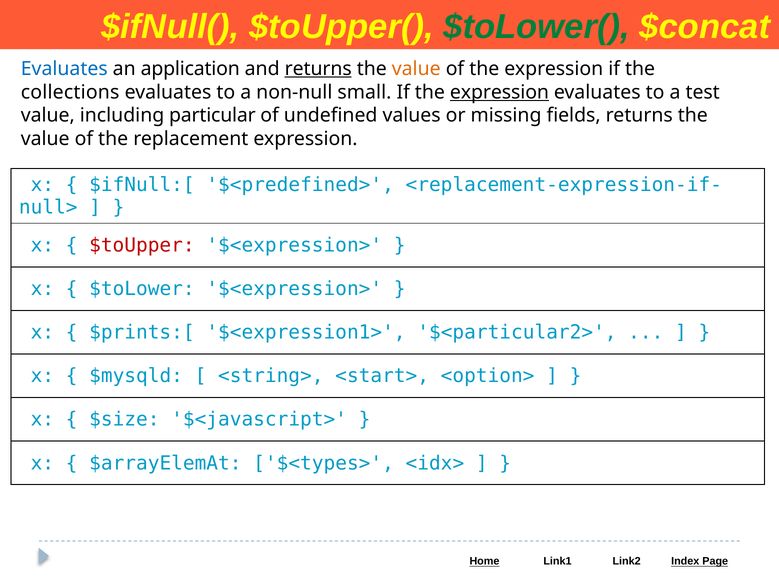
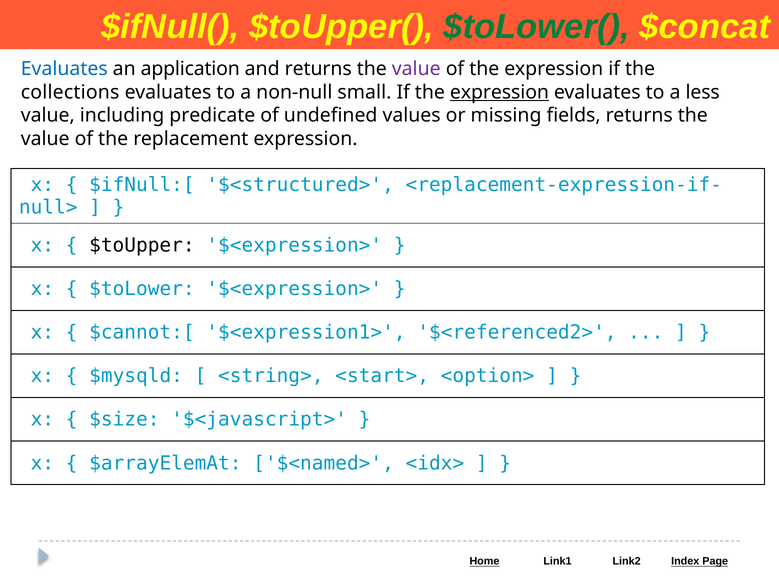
returns at (318, 69) underline: present -> none
value at (416, 69) colour: orange -> purple
test: test -> less
particular: particular -> predicate
$<predefined>: $<predefined> -> $<structured>
$toUpper colour: red -> black
$prints:[: $prints:[ -> $cannot:[
$<particular2>: $<particular2> -> $<referenced2>
$<types>: $<types> -> $<named>
